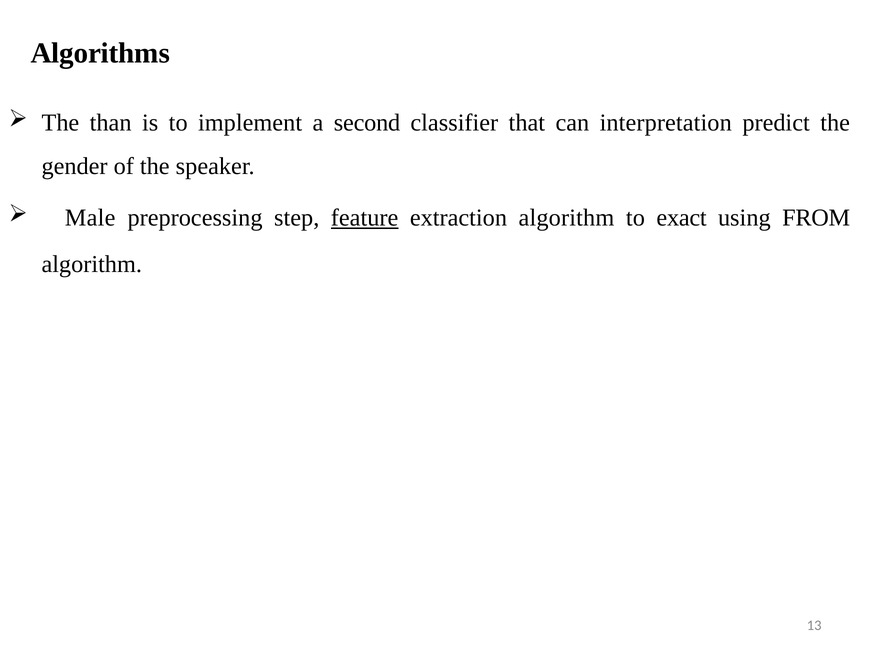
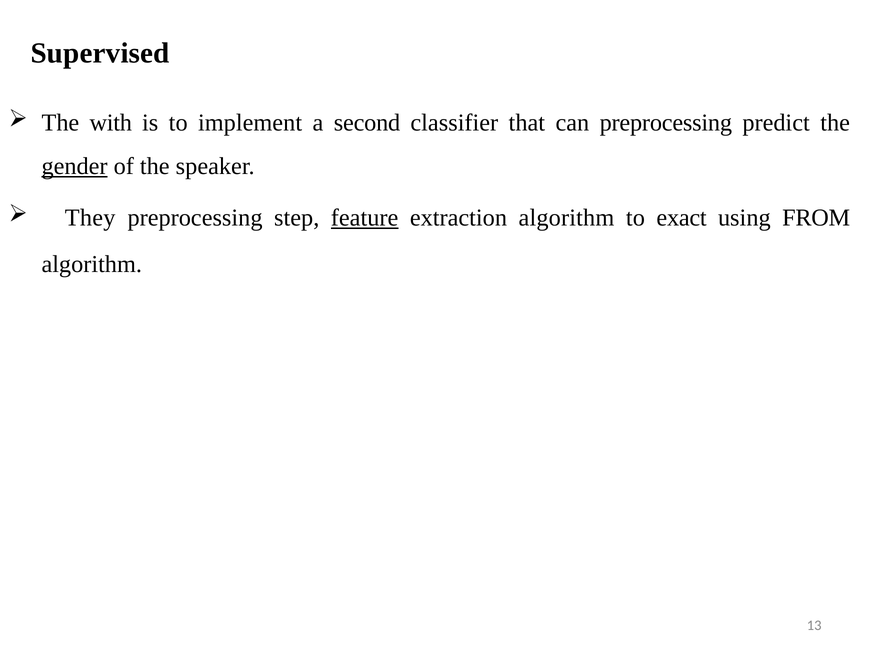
Algorithms: Algorithms -> Supervised
than: than -> with
can interpretation: interpretation -> preprocessing
gender underline: none -> present
Male: Male -> They
